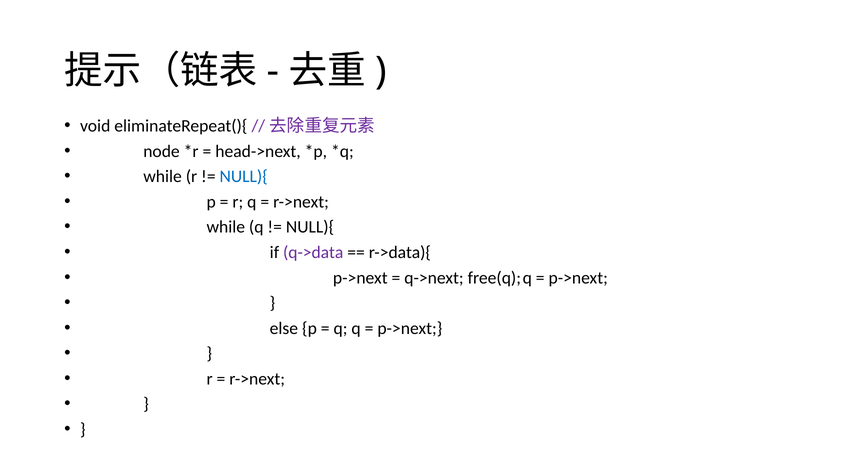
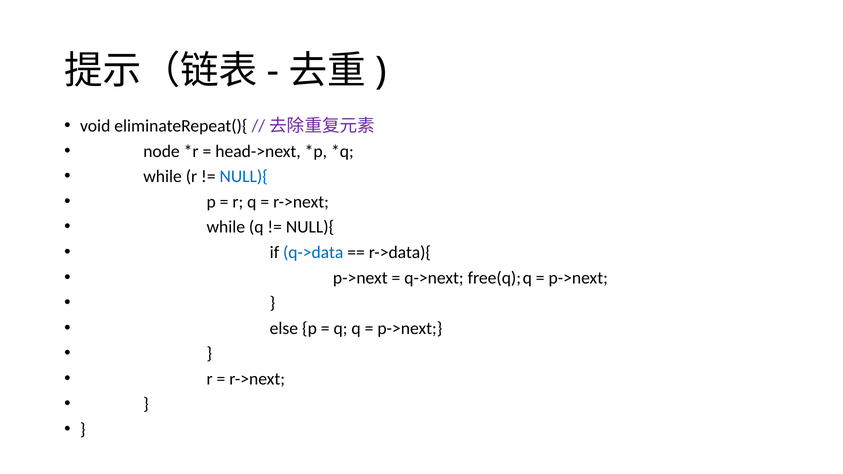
q->data colour: purple -> blue
